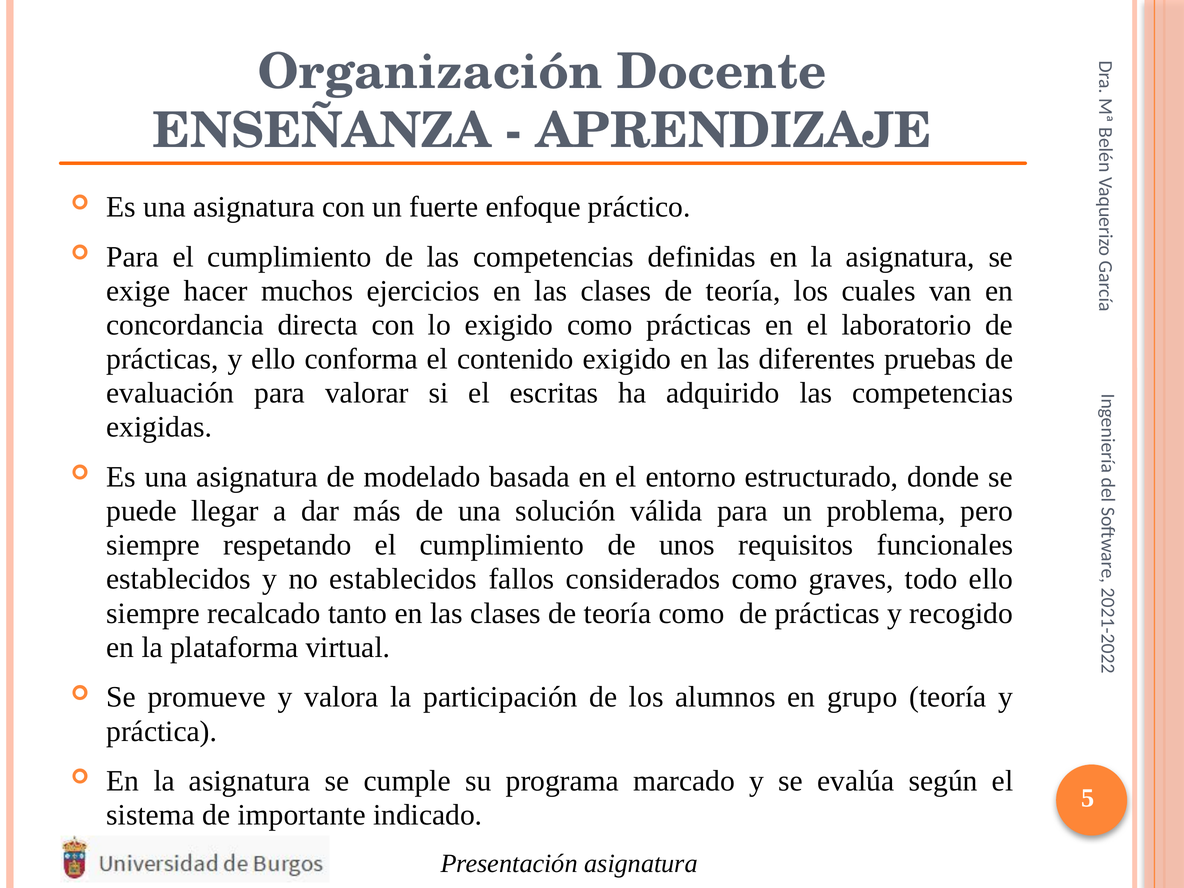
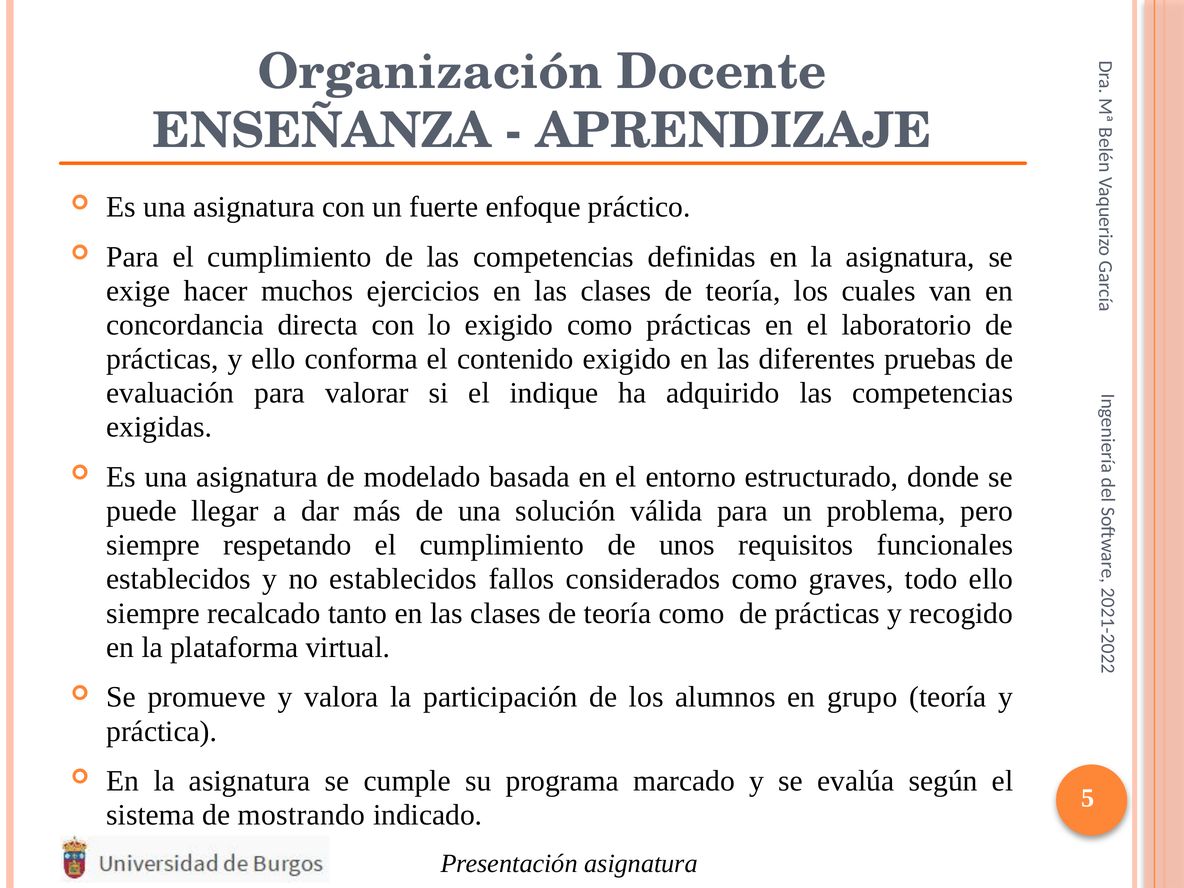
escritas: escritas -> indique
importante: importante -> mostrando
